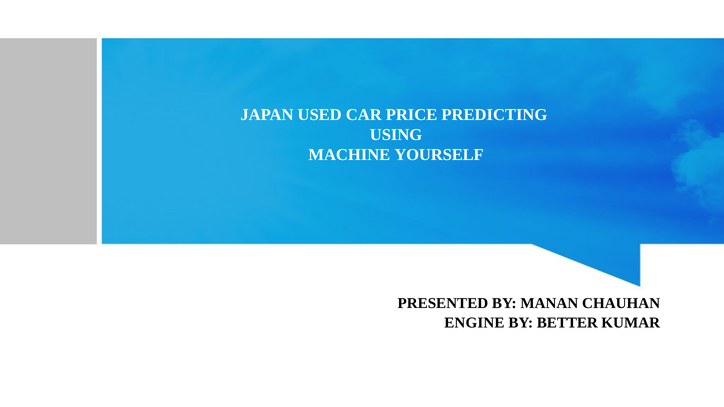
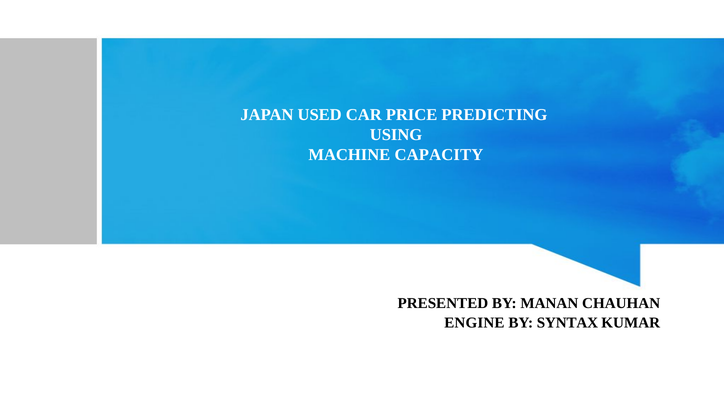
YOURSELF: YOURSELF -> CAPACITY
BETTER: BETTER -> SYNTAX
